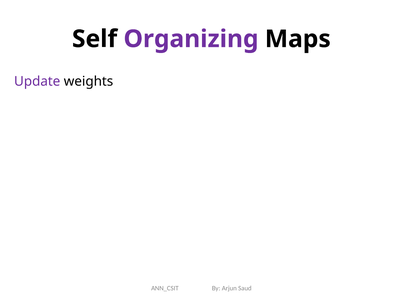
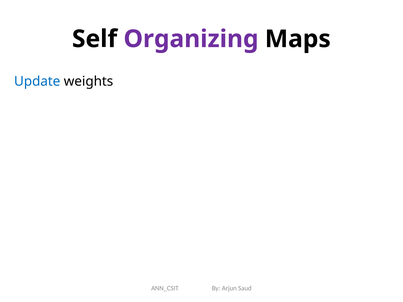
Update colour: purple -> blue
